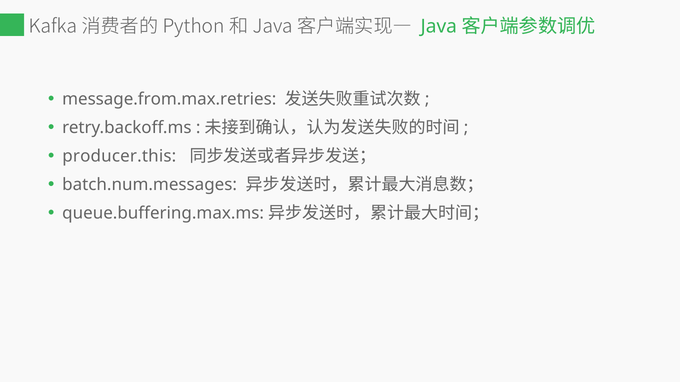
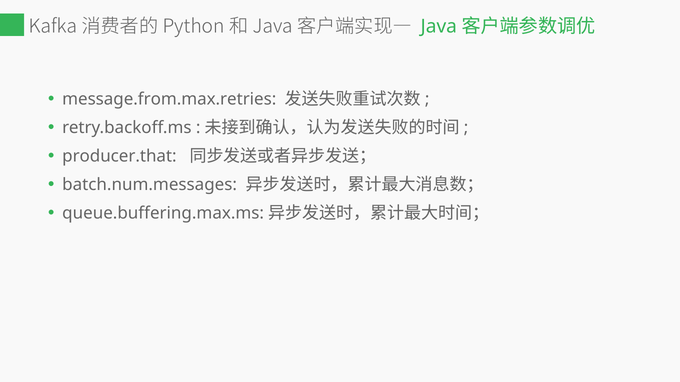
producer.this: producer.this -> producer.that
